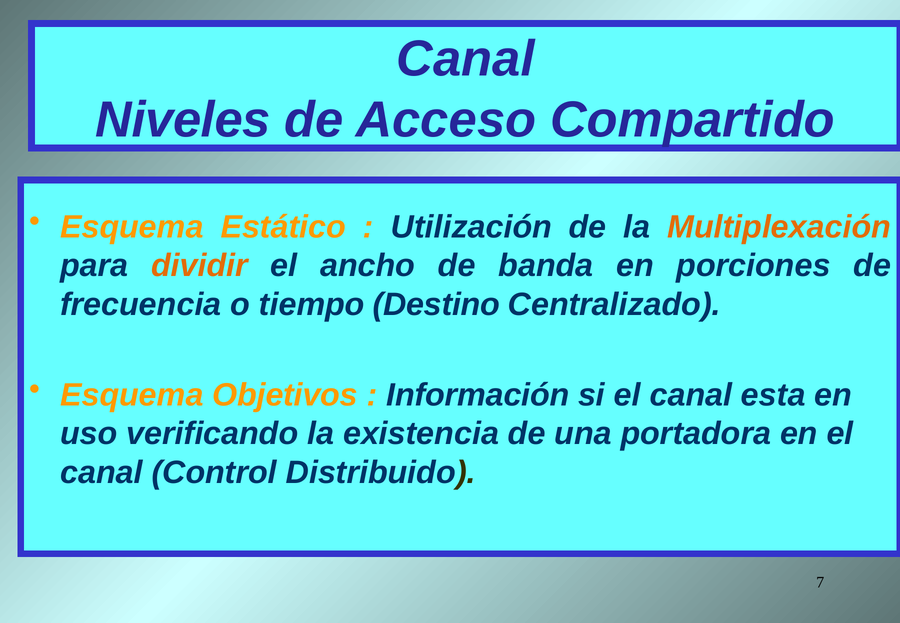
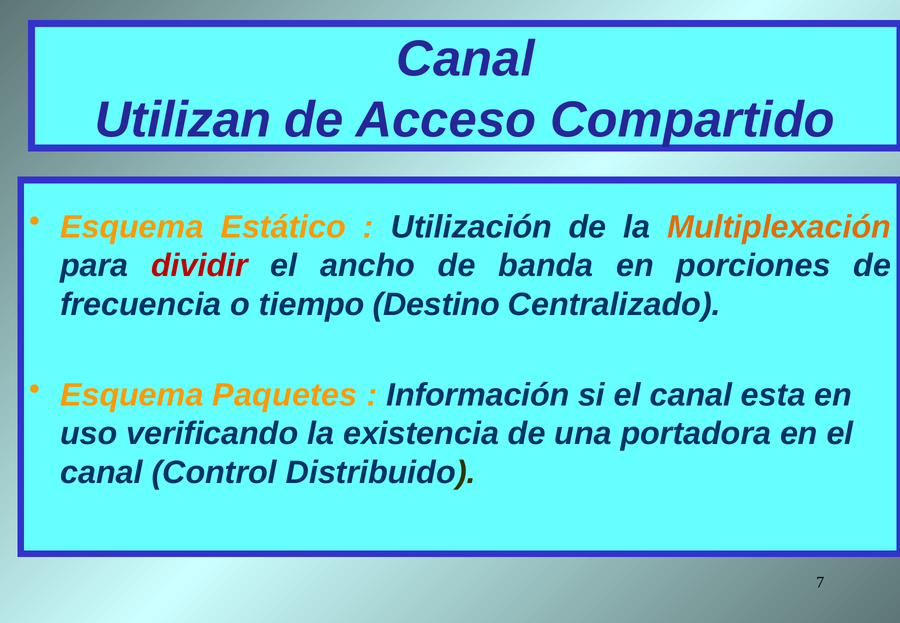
Niveles: Niveles -> Utilizan
dividir colour: orange -> red
Objetivos: Objetivos -> Paquetes
